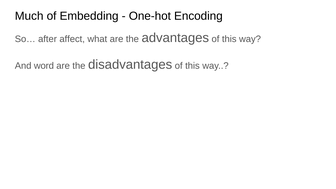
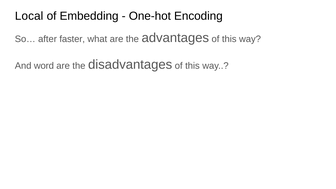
Much: Much -> Local
affect: affect -> faster
